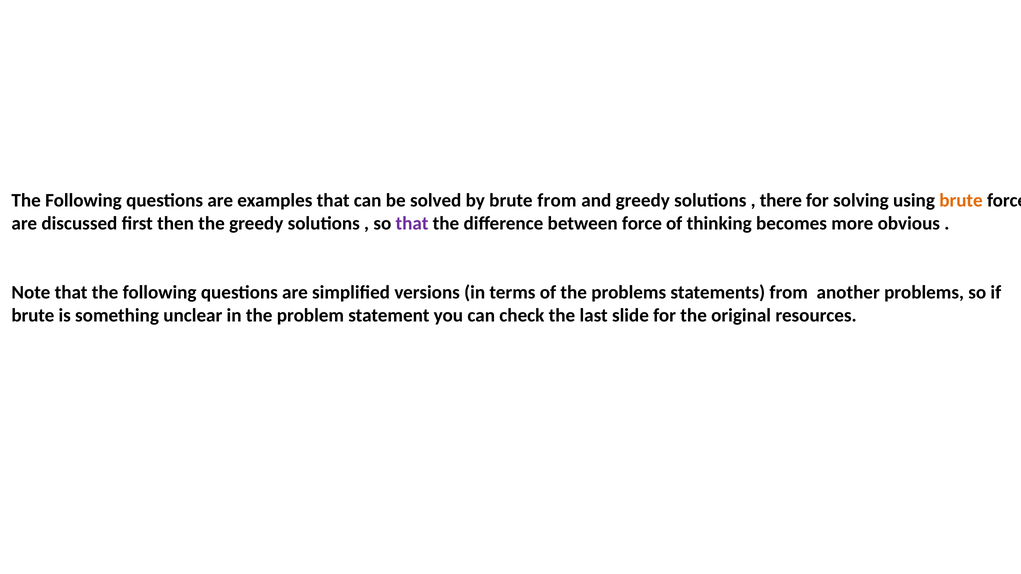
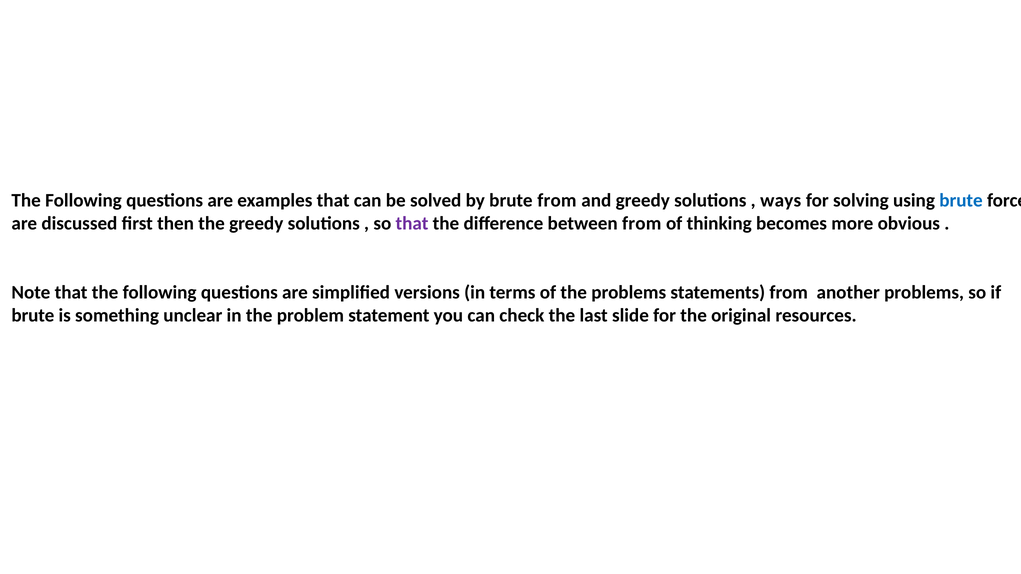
there: there -> ways
brute at (961, 201) colour: orange -> blue
between force: force -> from
